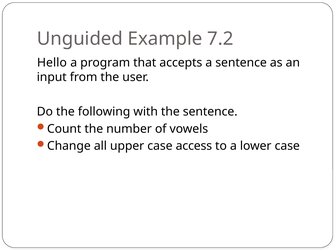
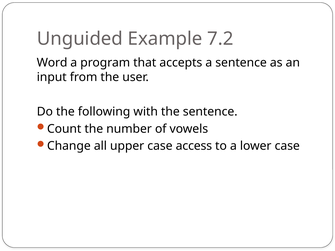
Hello: Hello -> Word
